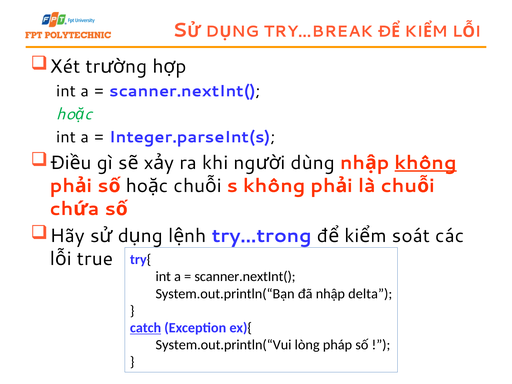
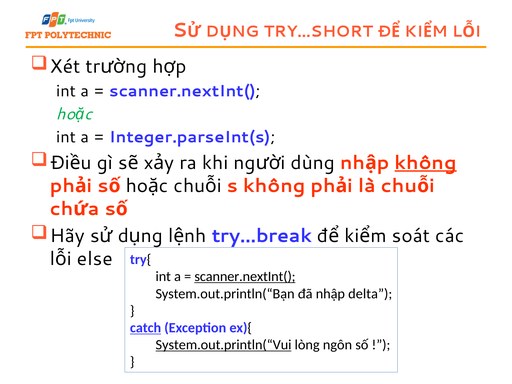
TRY…BREAK: TRY…BREAK -> TRY…SHORT
try…trong: try…trong -> try…break
true: true -> else
scanner.nextInt( at (245, 277) underline: none -> present
System.out.println(“Vui underline: none -> present
pháp: pháp -> ngôn
